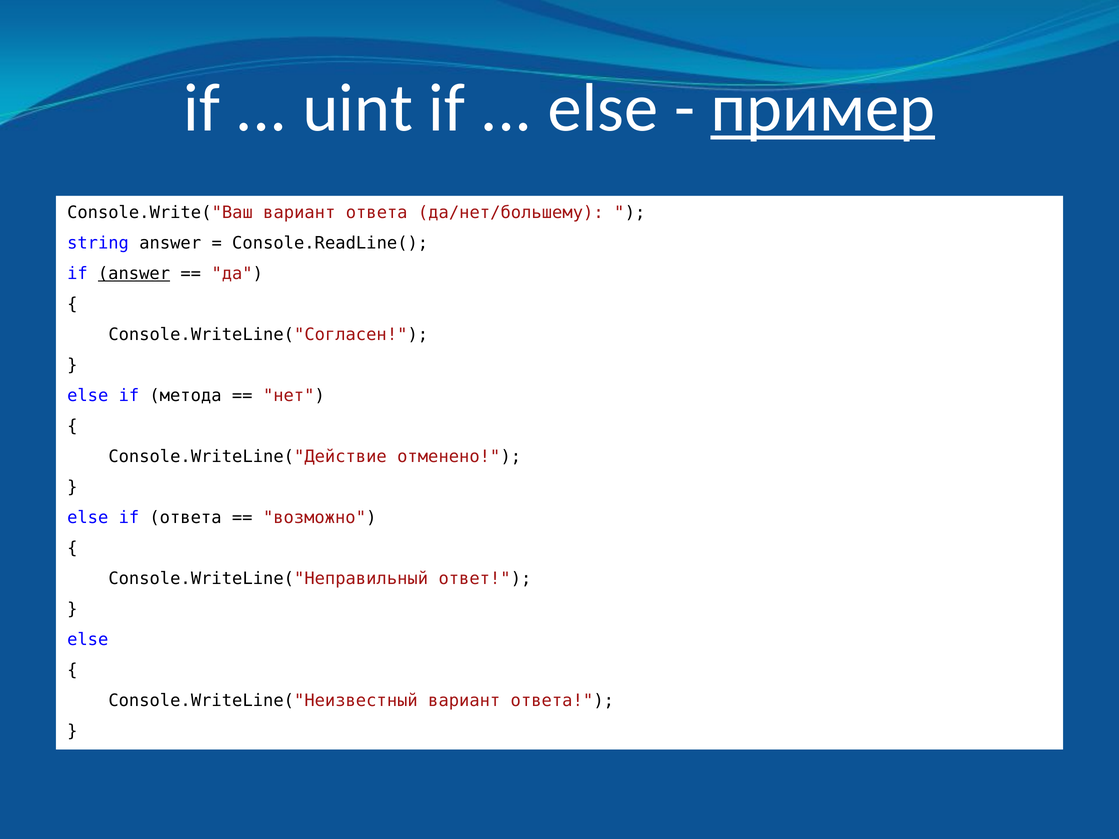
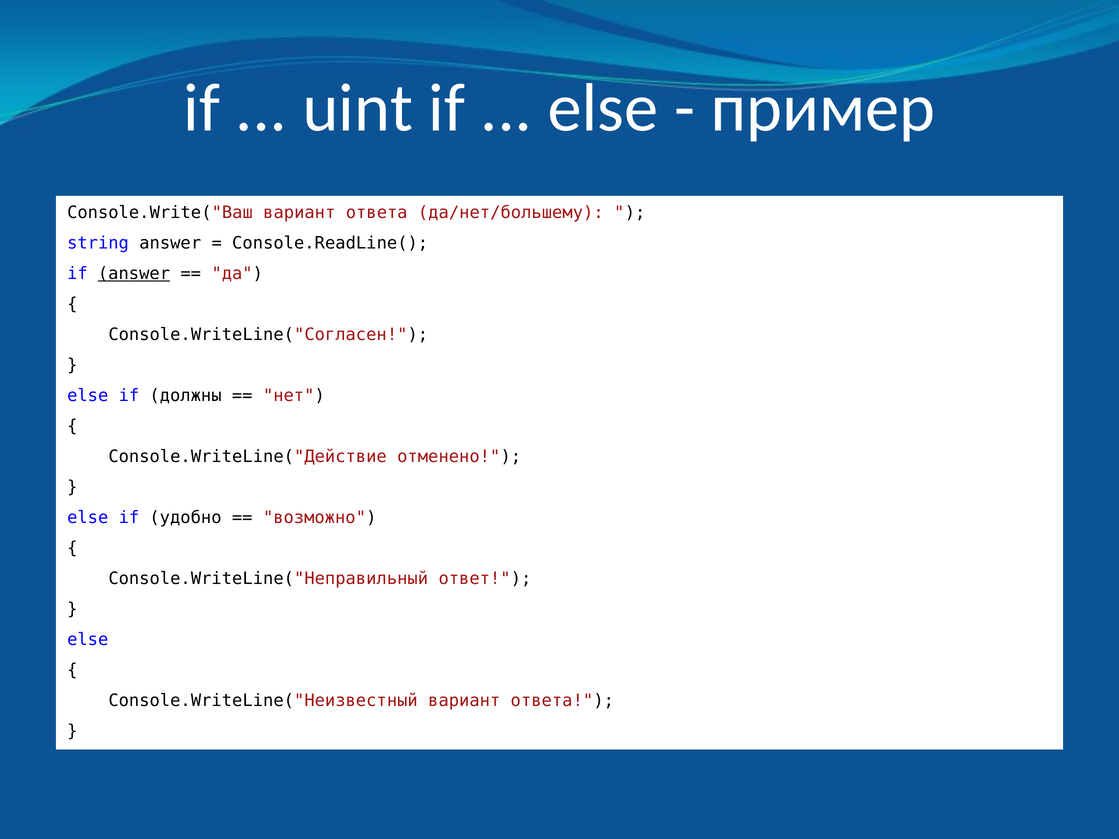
пример underline: present -> none
метода: метода -> должны
if ответа: ответа -> удобно
